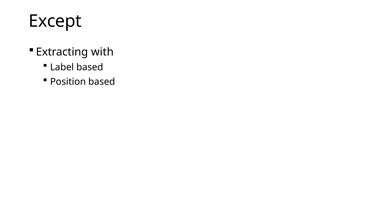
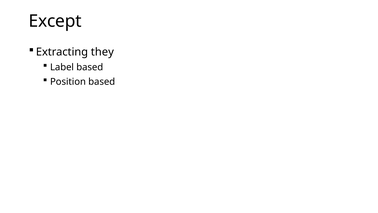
with: with -> they
